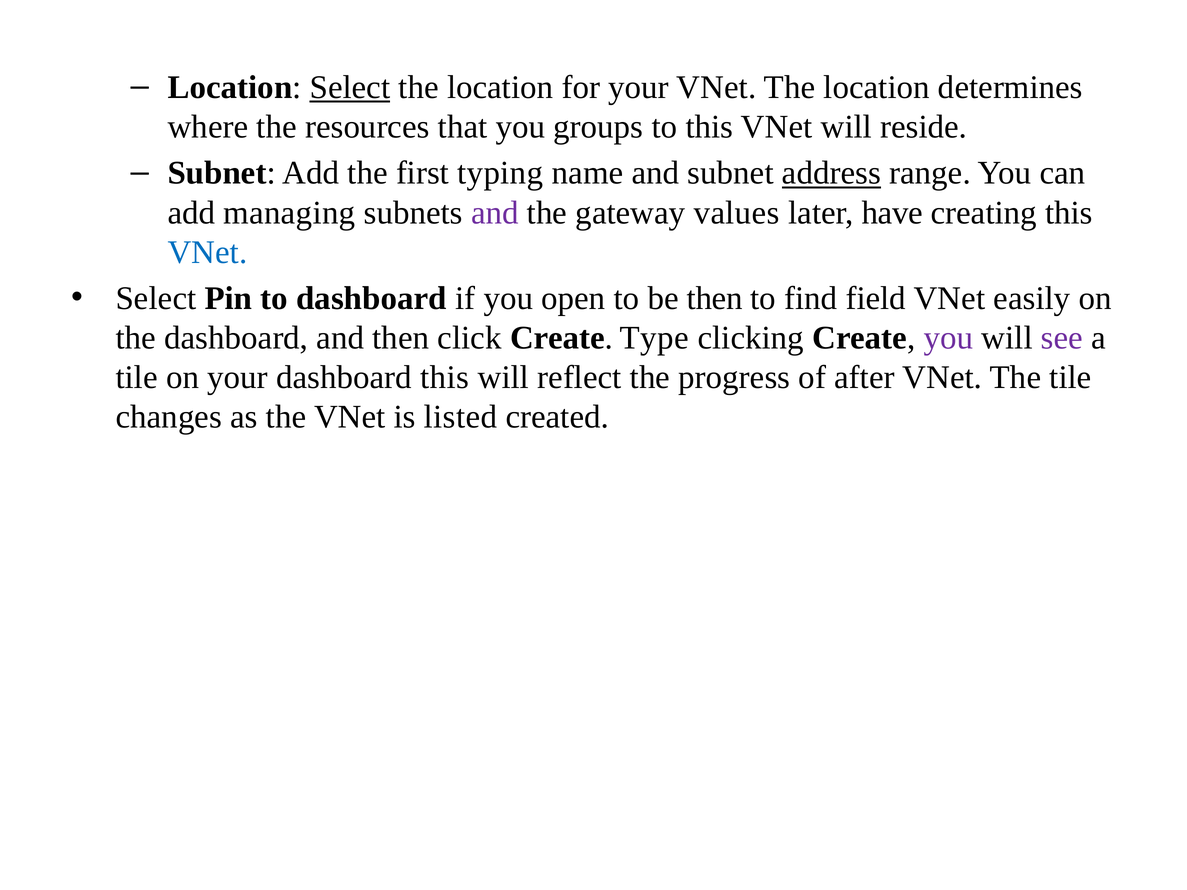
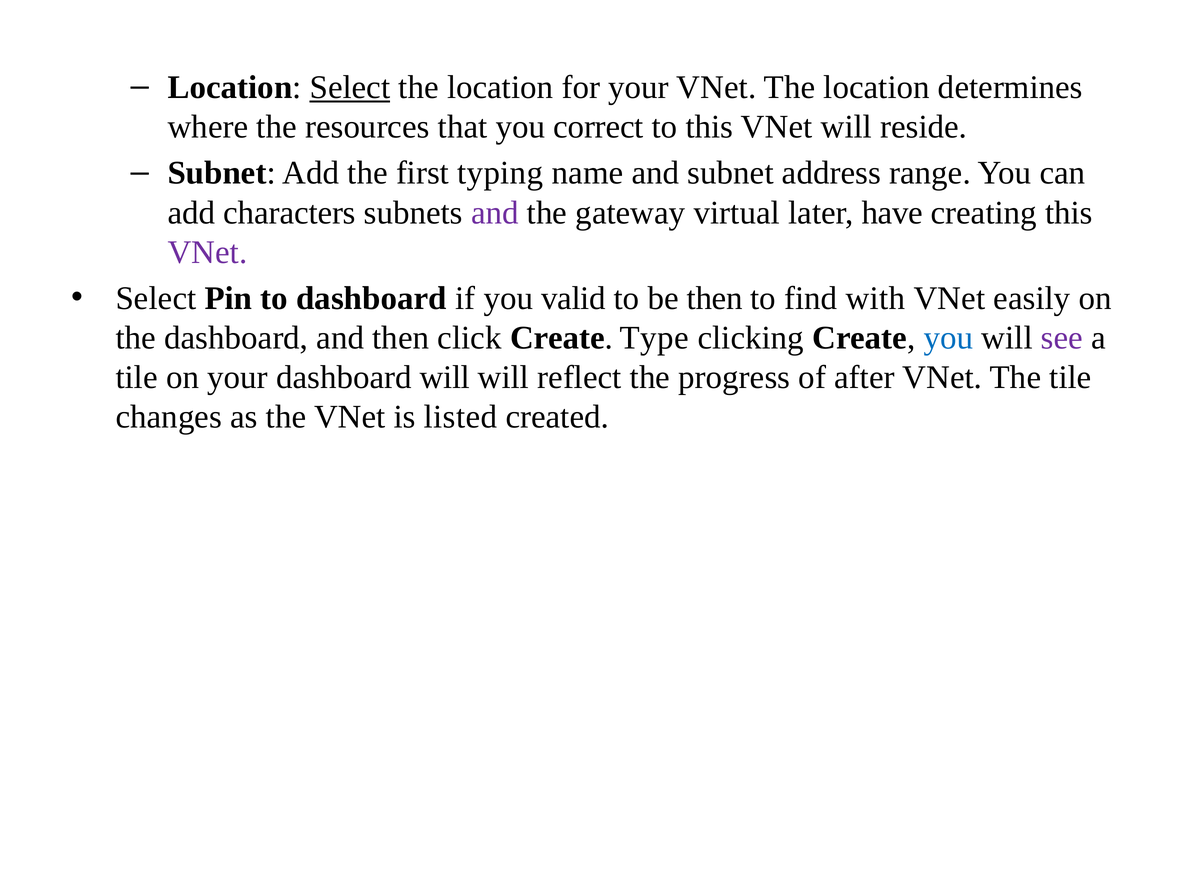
groups: groups -> correct
address underline: present -> none
managing: managing -> characters
values: values -> virtual
VNet at (207, 252) colour: blue -> purple
open: open -> valid
field: field -> with
you at (948, 338) colour: purple -> blue
dashboard this: this -> will
